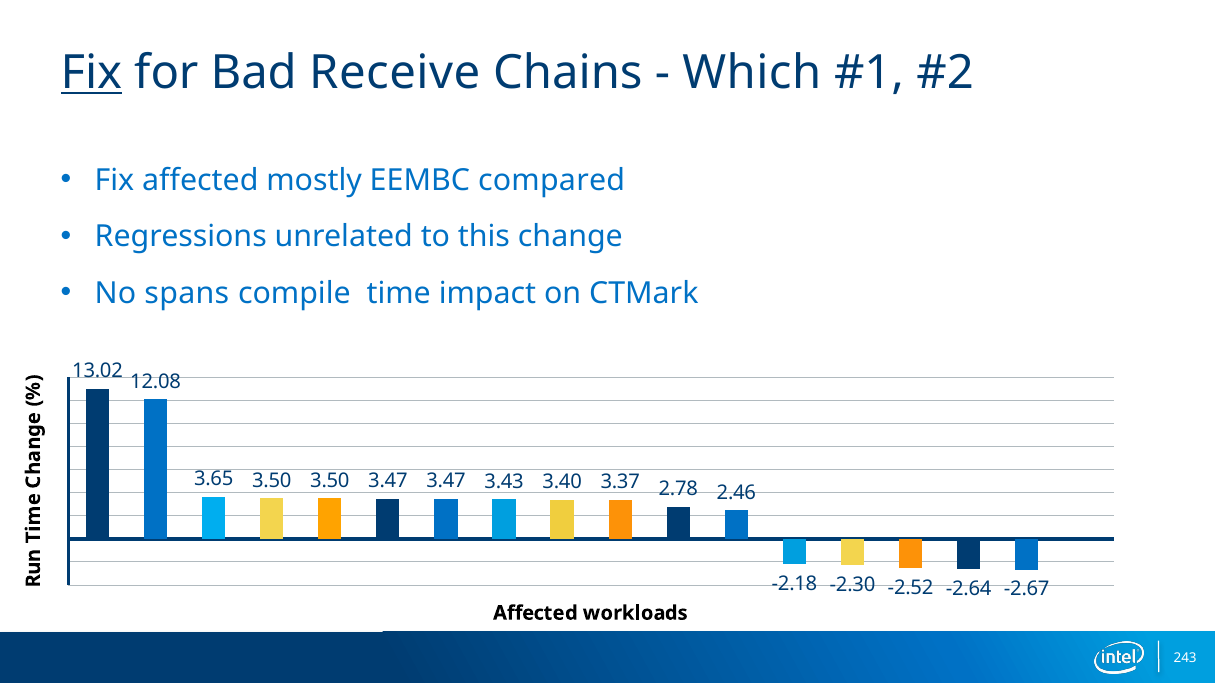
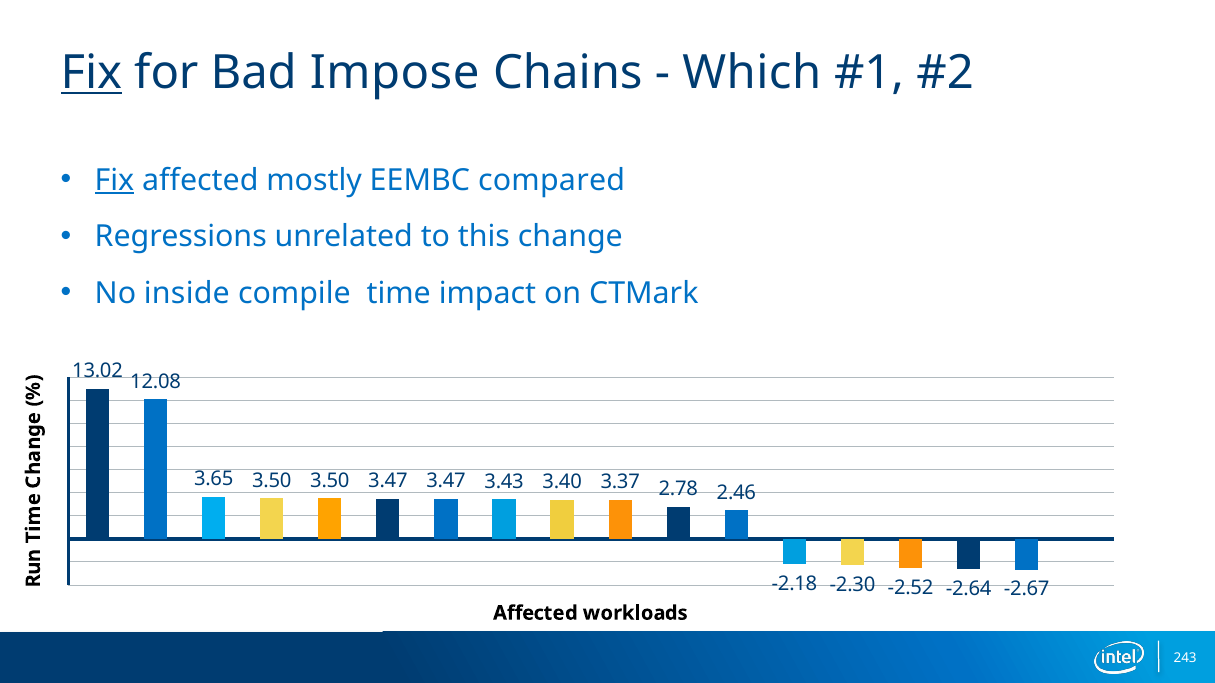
Receive: Receive -> Impose
Fix at (114, 180) underline: none -> present
spans: spans -> inside
